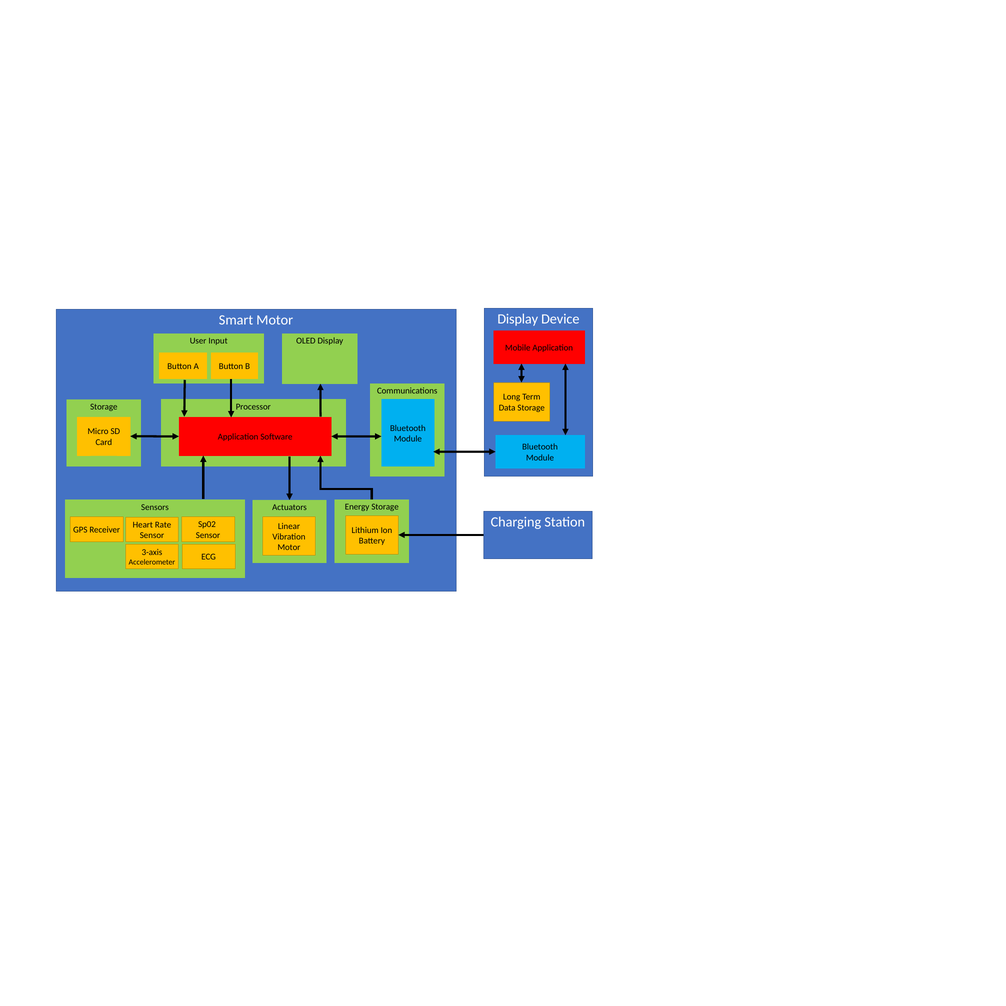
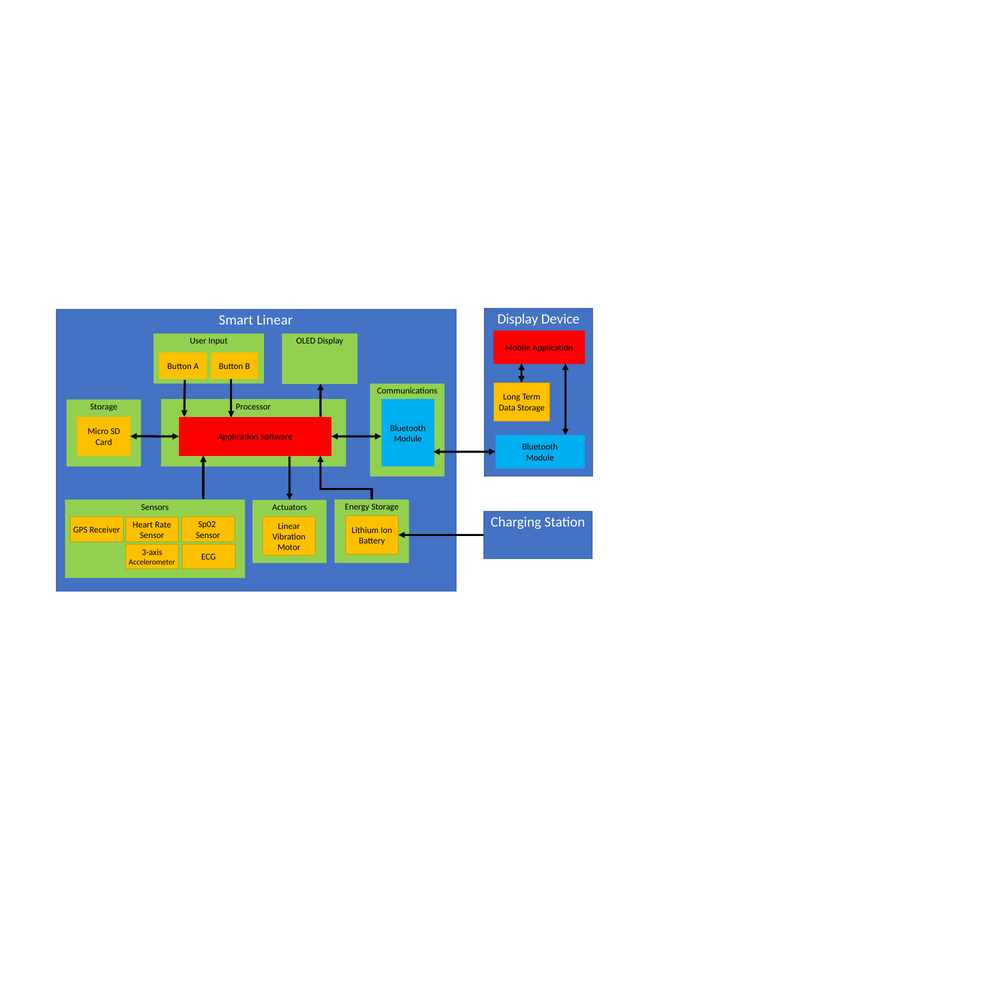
Smart Motor: Motor -> Linear
